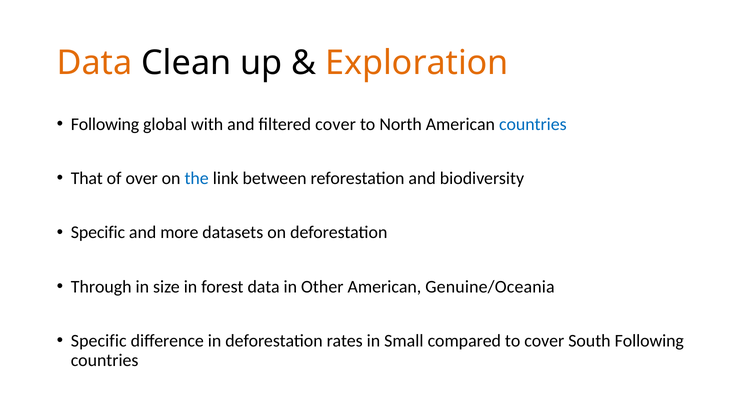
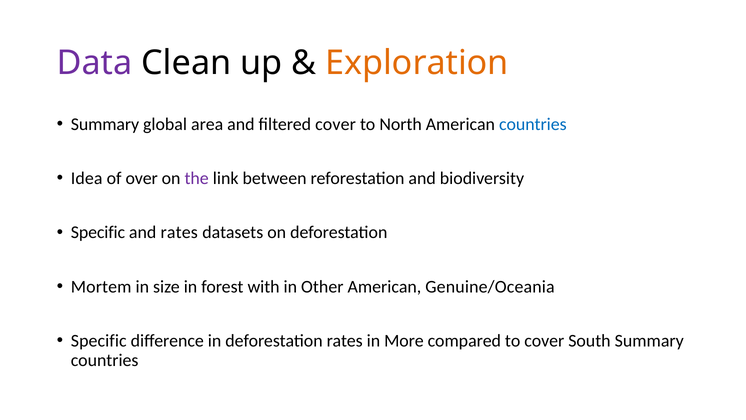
Data at (95, 63) colour: orange -> purple
Following at (105, 124): Following -> Summary
with: with -> area
That: That -> Idea
the colour: blue -> purple
and more: more -> rates
Through: Through -> Mortem
forest data: data -> with
Small: Small -> More
South Following: Following -> Summary
